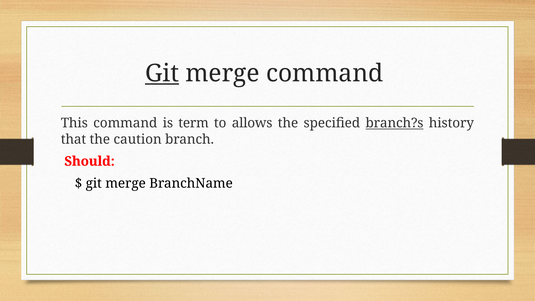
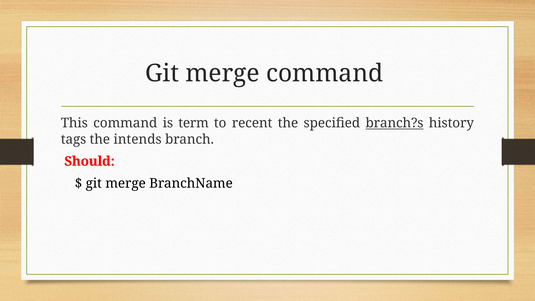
Git at (162, 73) underline: present -> none
allows: allows -> recent
that: that -> tags
caution: caution -> intends
